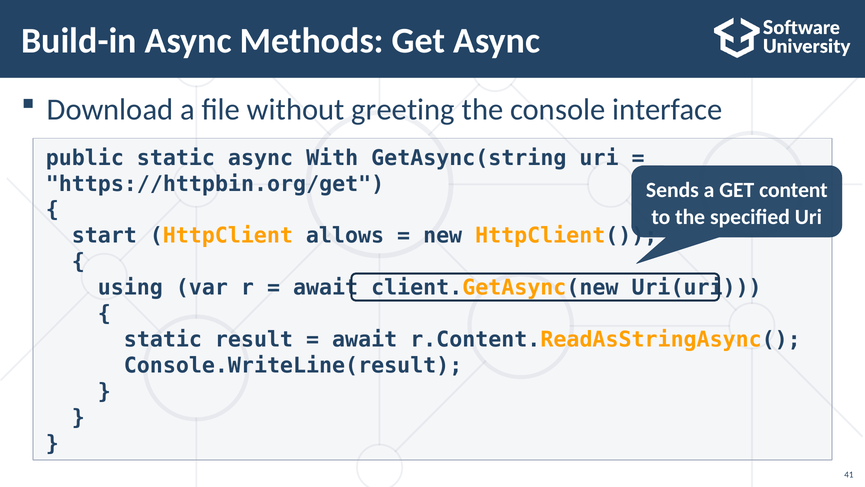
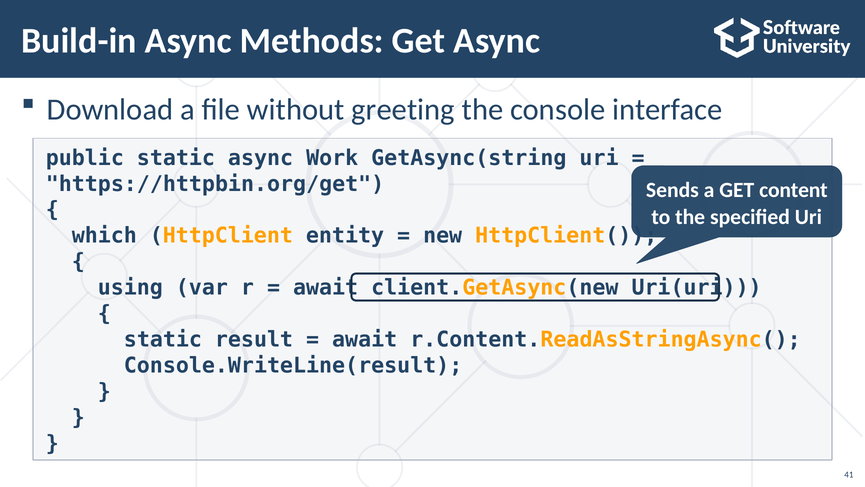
With: With -> Work
start: start -> which
allows: allows -> entity
